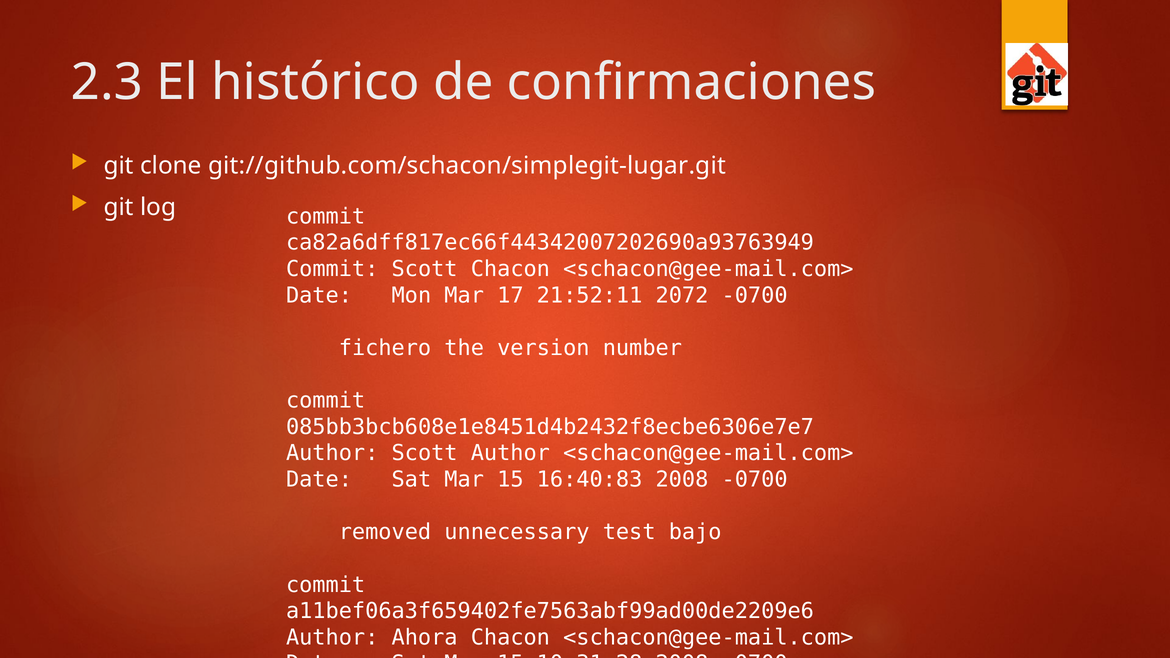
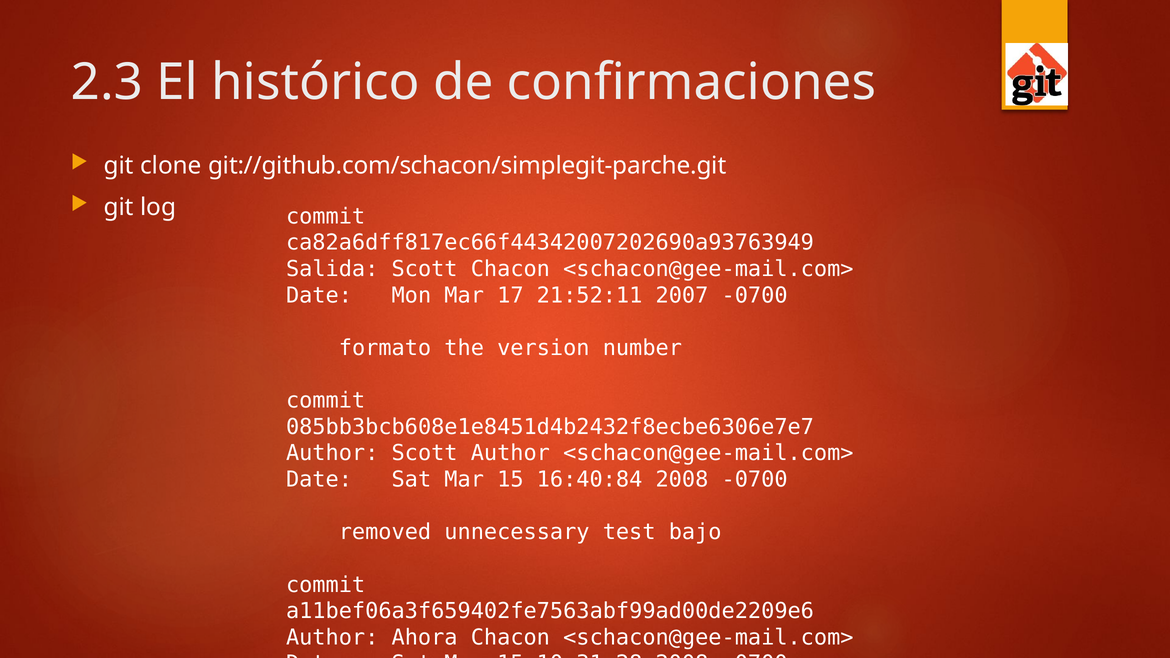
git://github.com/schacon/simplegit-lugar.git: git://github.com/schacon/simplegit-lugar.git -> git://github.com/schacon/simplegit-parche.git
Commit at (332, 269): Commit -> Salida
2072: 2072 -> 2007
fichero: fichero -> formato
16:40:83: 16:40:83 -> 16:40:84
